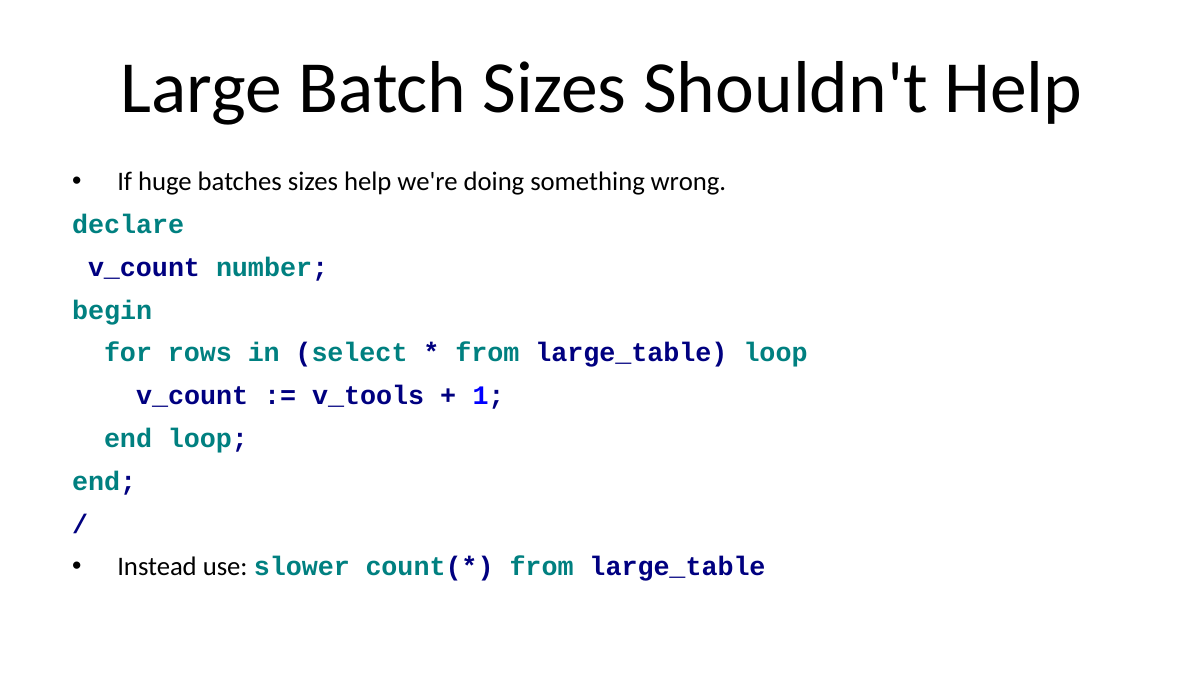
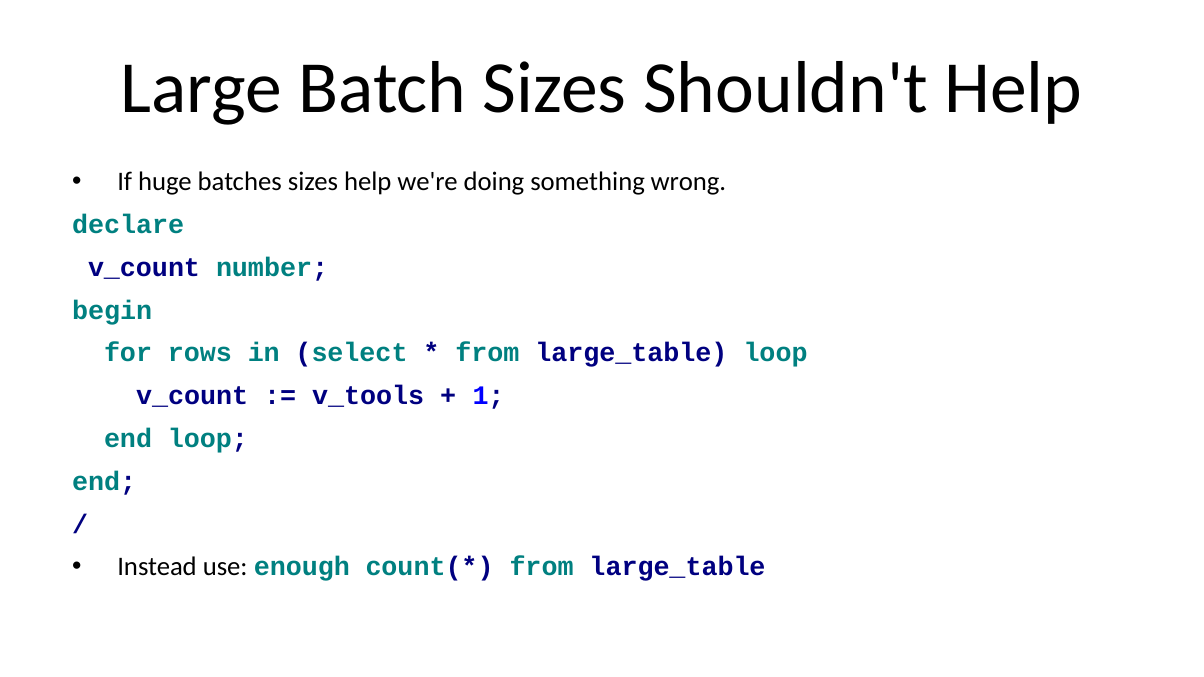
slower: slower -> enough
